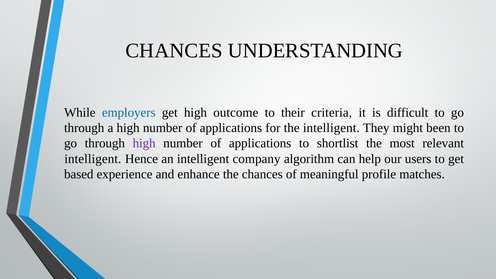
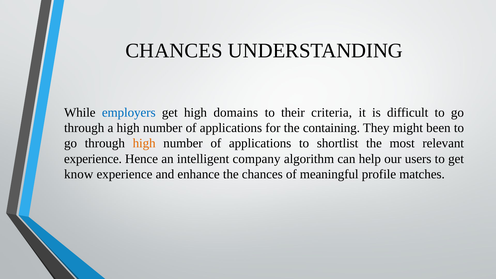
outcome: outcome -> domains
the intelligent: intelligent -> containing
high at (144, 143) colour: purple -> orange
intelligent at (93, 159): intelligent -> experience
based: based -> know
